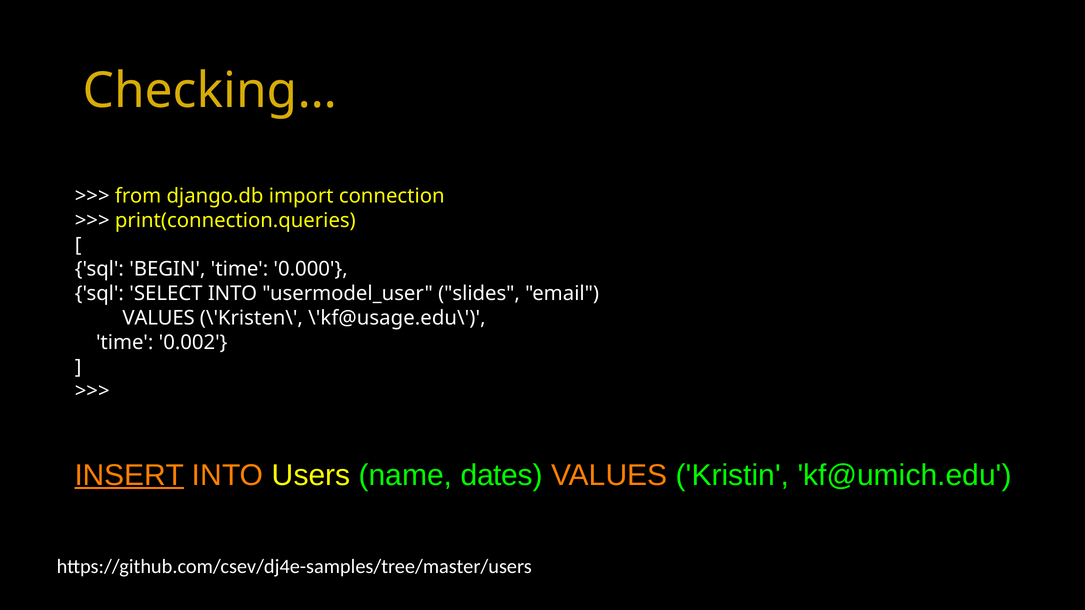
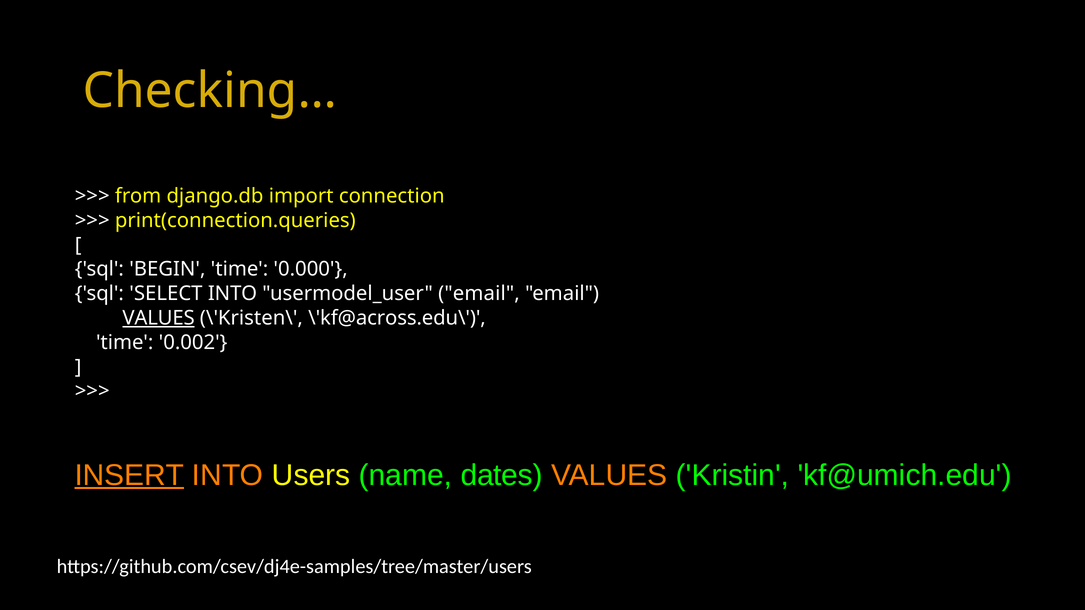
usermodel_user slides: slides -> email
VALUES at (159, 318) underline: none -> present
\'kf@usage.edu\: \'kf@usage.edu\ -> \'kf@across.edu\
